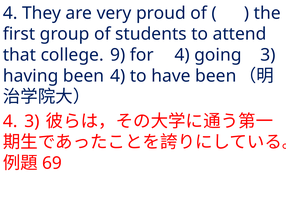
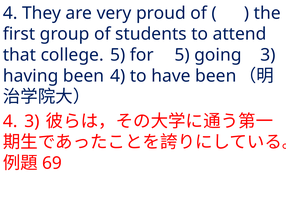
college 9: 9 -> 5
for 4: 4 -> 5
